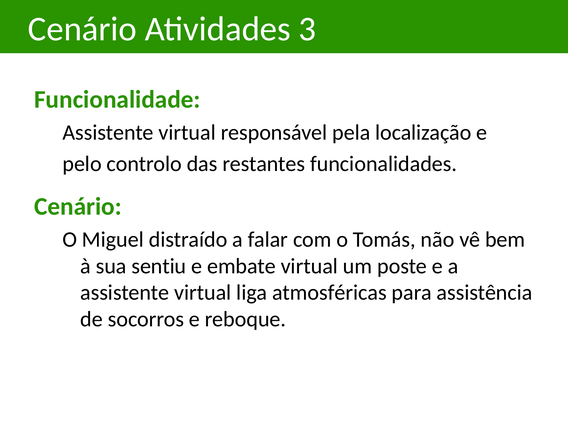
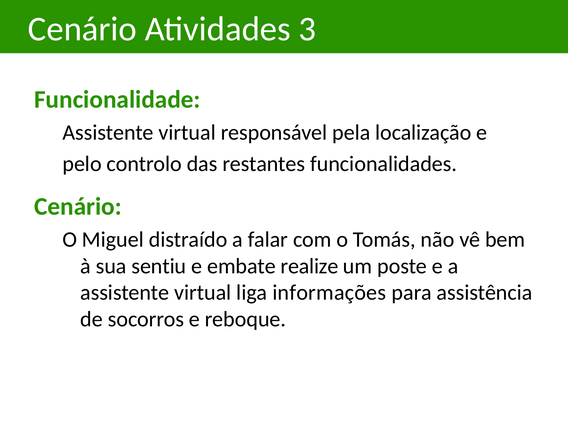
embate virtual: virtual -> realize
atmosféricas: atmosféricas -> informações
